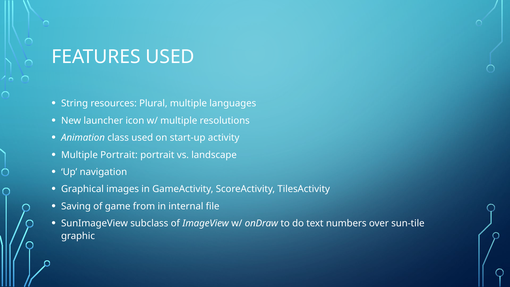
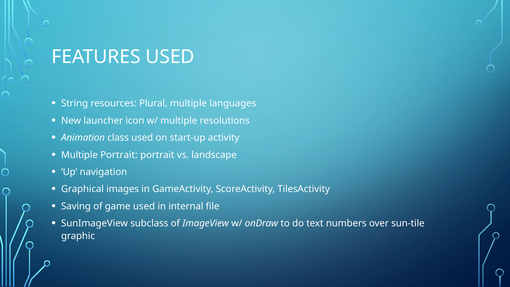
game from: from -> used
